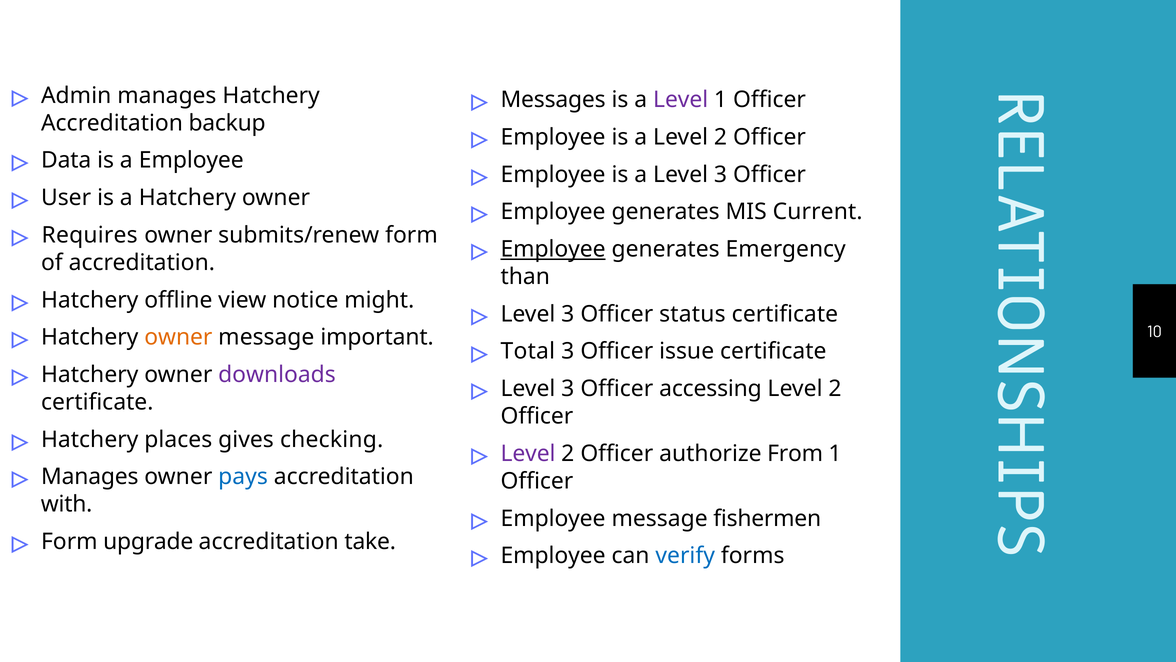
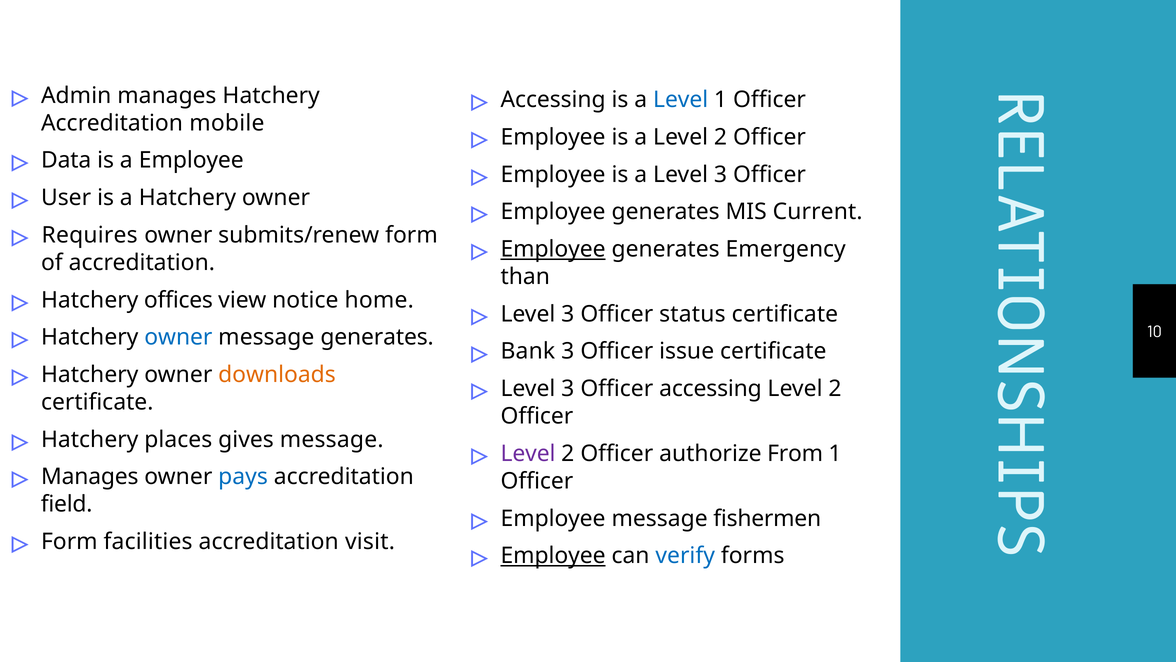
Messages at (553, 100): Messages -> Accessing
Level at (681, 100) colour: purple -> blue
backup: backup -> mobile
offline: offline -> offices
might: might -> home
owner at (178, 337) colour: orange -> blue
message important: important -> generates
Total: Total -> Bank
downloads colour: purple -> orange
gives checking: checking -> message
with: with -> field
upgrade: upgrade -> facilities
take: take -> visit
Employee at (553, 555) underline: none -> present
